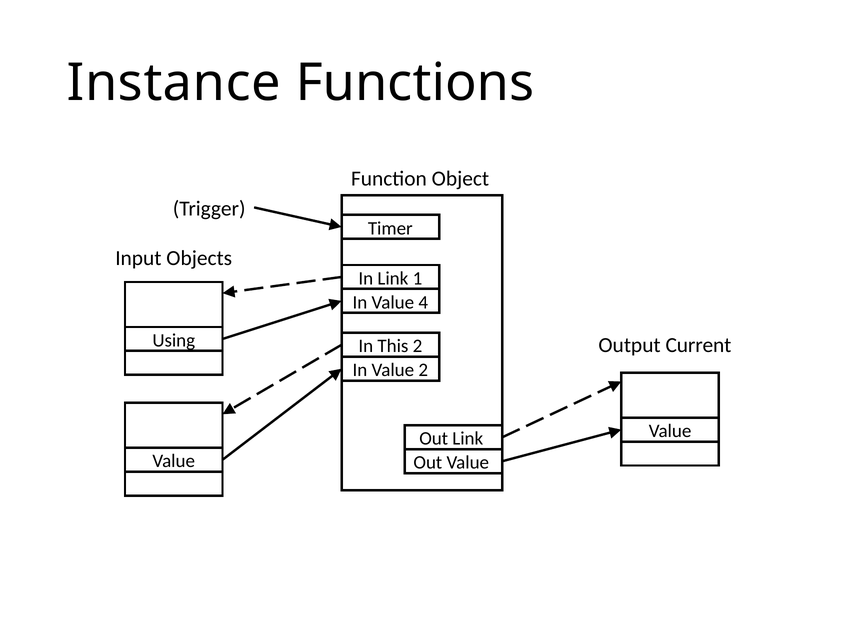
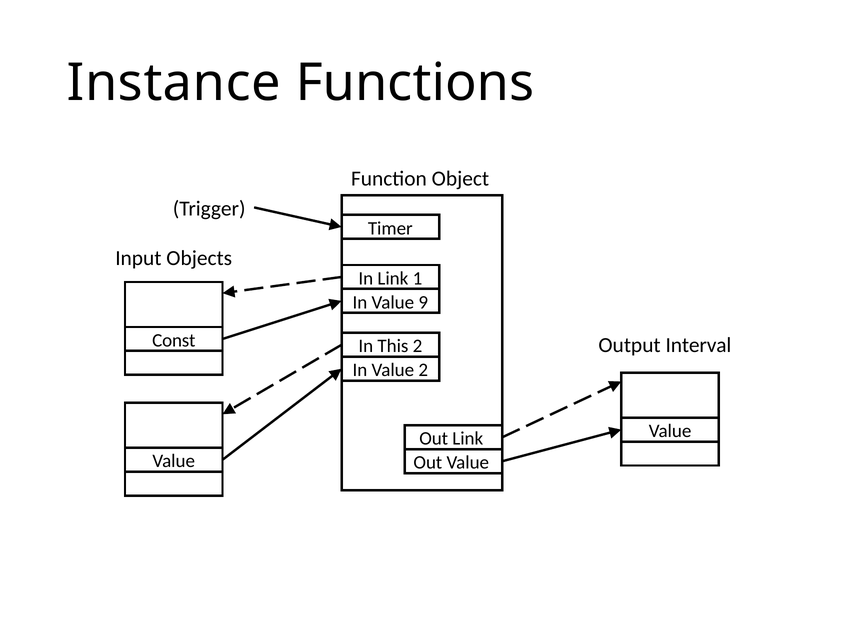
4: 4 -> 9
Using: Using -> Const
Current: Current -> Interval
